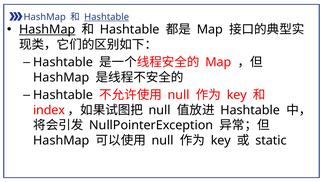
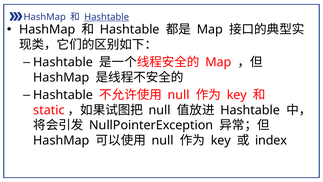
HashMap at (47, 30) underline: present -> none
index: index -> static
static: static -> index
